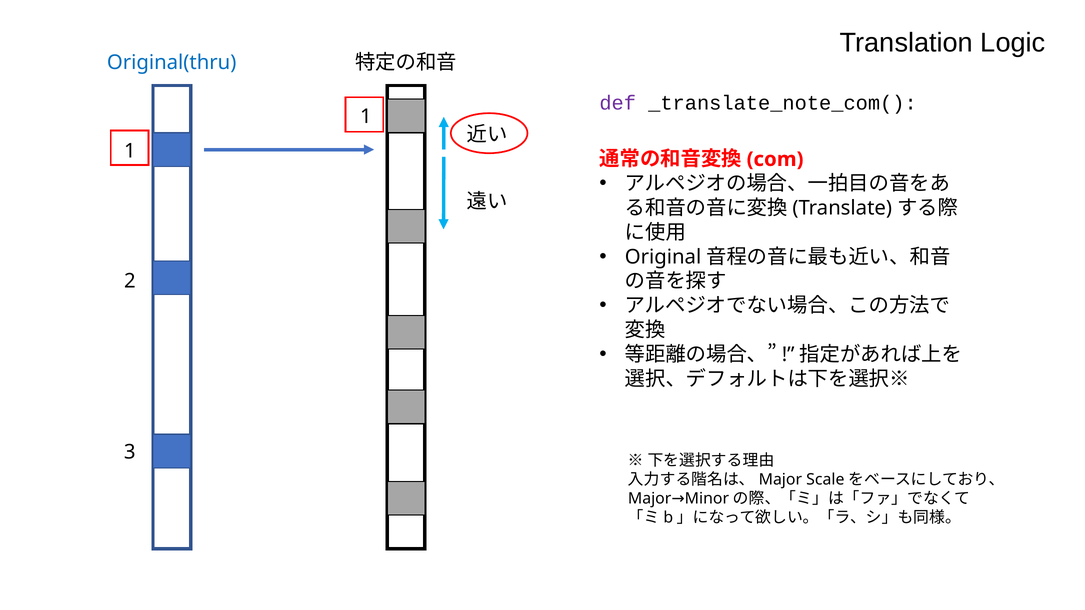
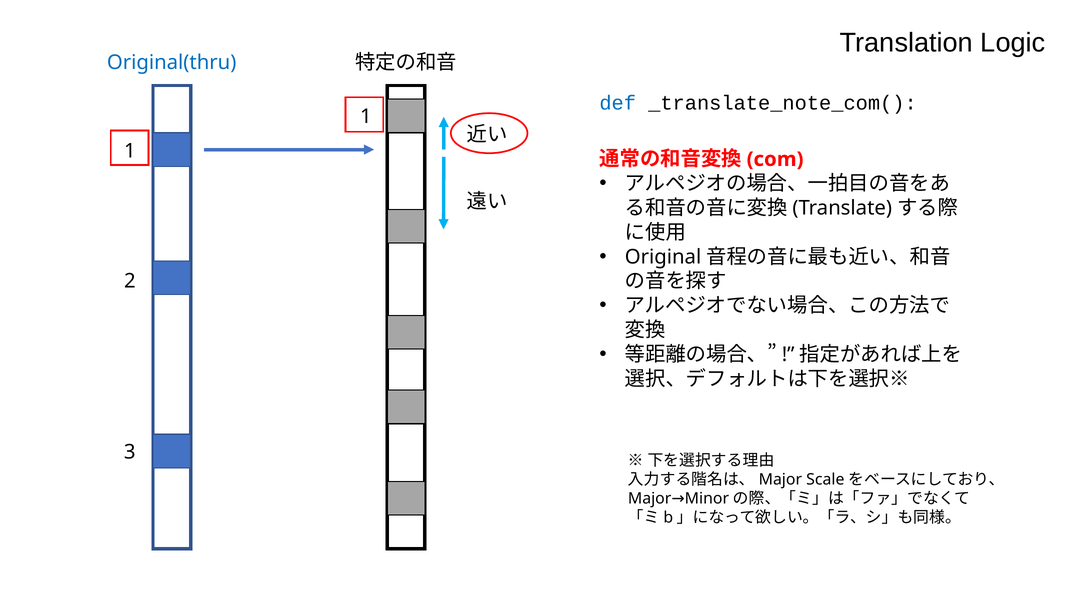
def colour: purple -> blue
